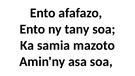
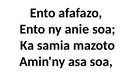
tany: tany -> anie
